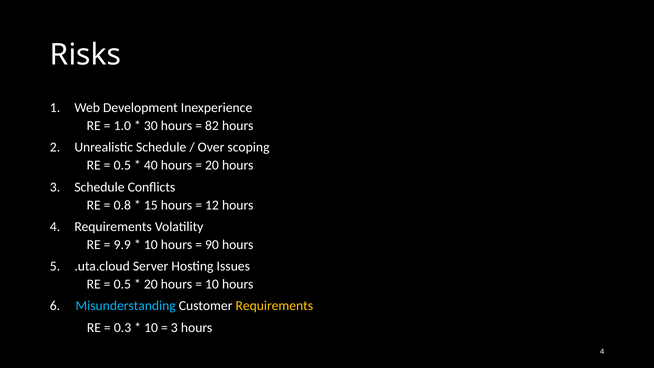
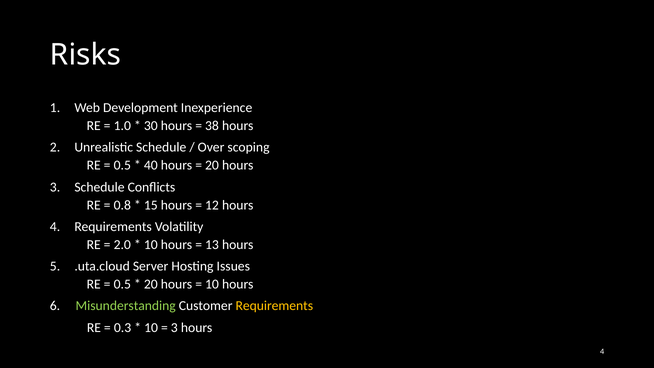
82: 82 -> 38
9.9: 9.9 -> 2.0
90: 90 -> 13
Misunderstanding colour: light blue -> light green
